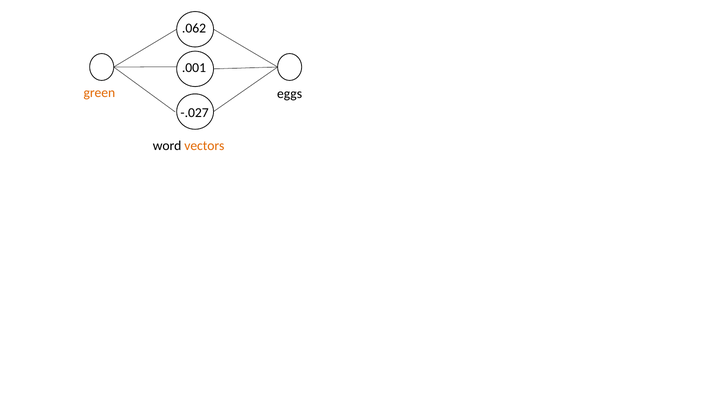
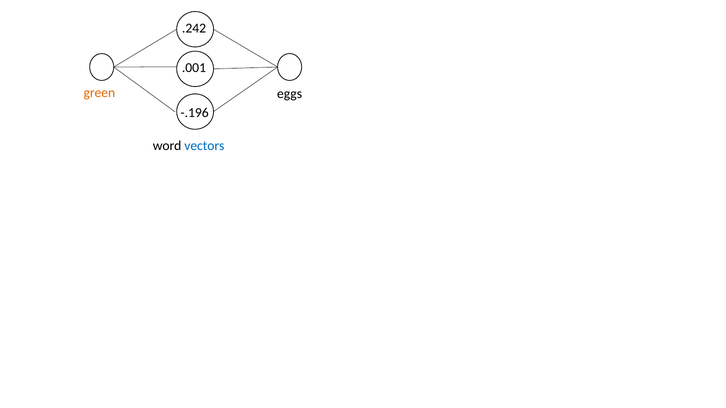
.062: .062 -> .242
-.027: -.027 -> -.196
vectors colour: orange -> blue
